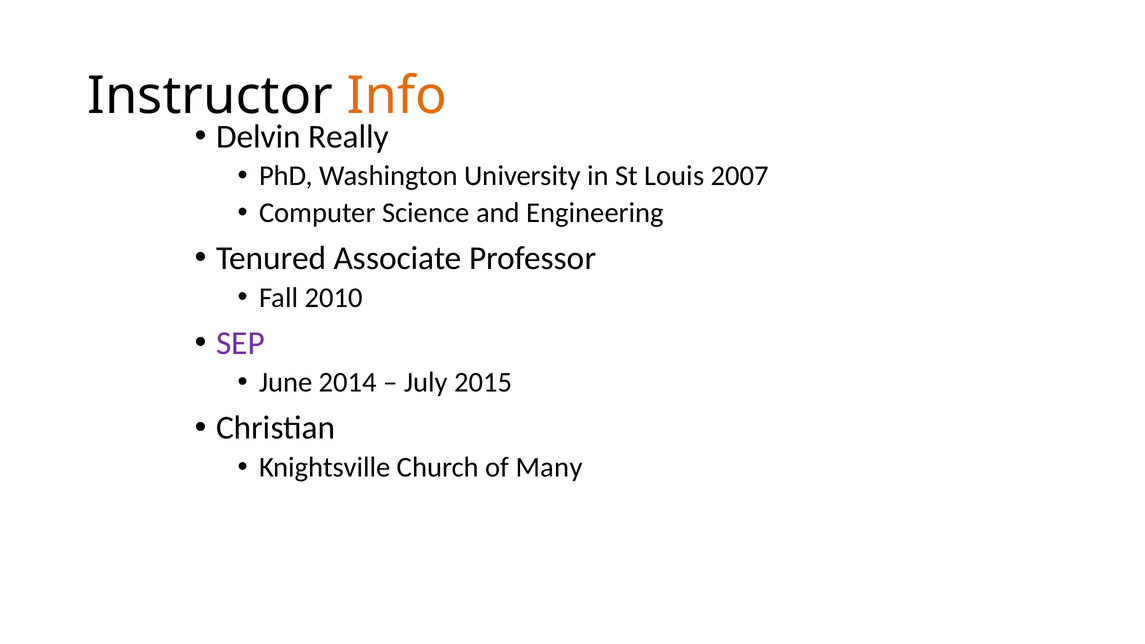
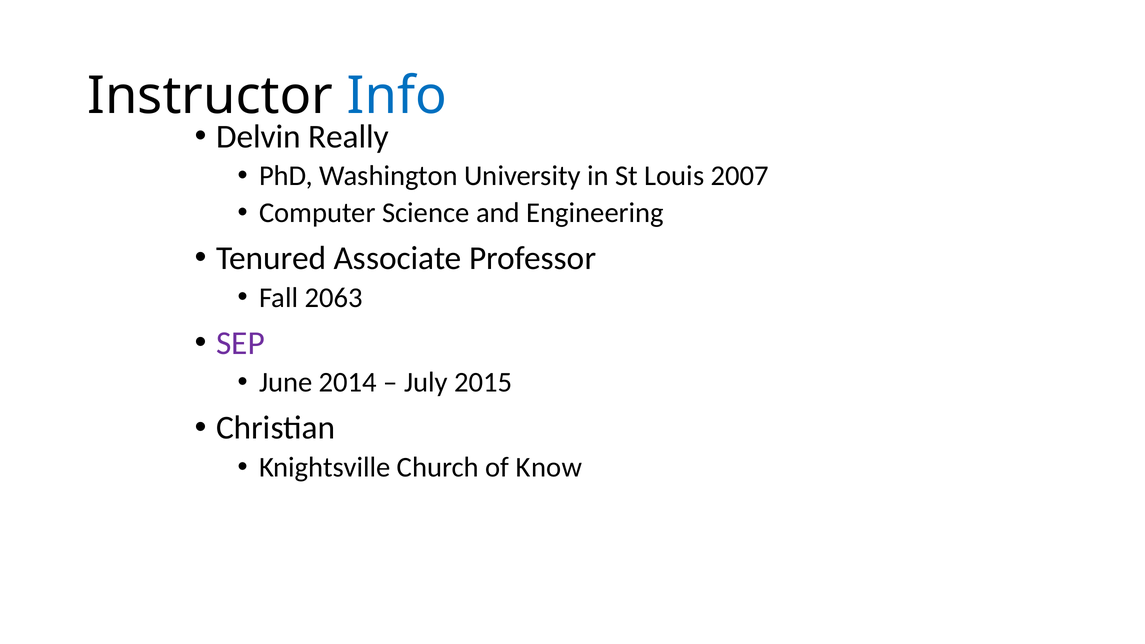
Info colour: orange -> blue
2010: 2010 -> 2063
Many: Many -> Know
